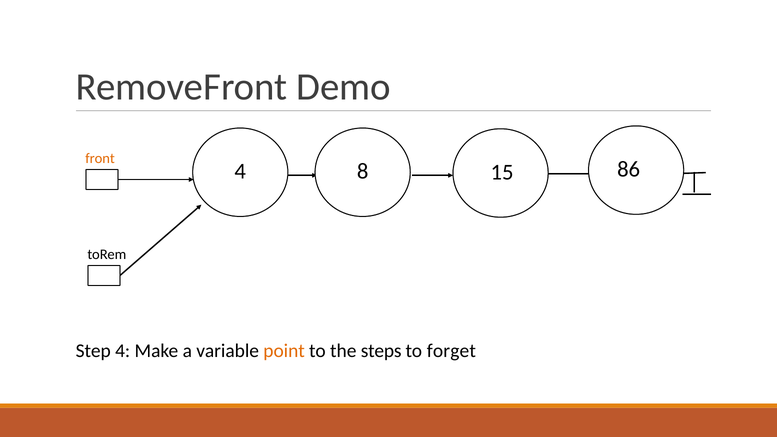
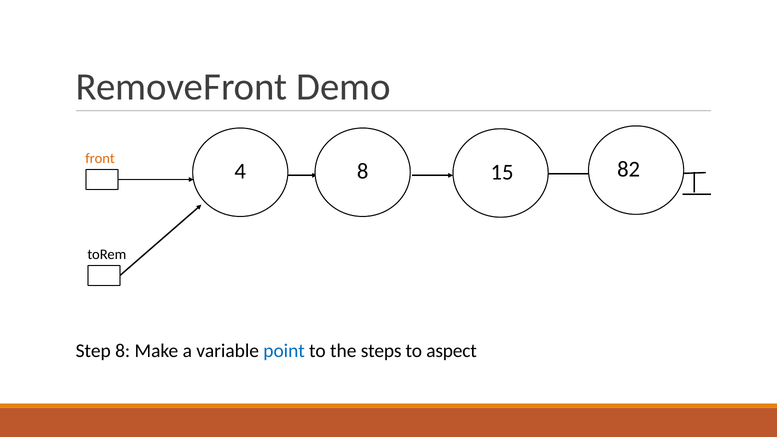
86: 86 -> 82
Step 4: 4 -> 8
point colour: orange -> blue
forget: forget -> aspect
